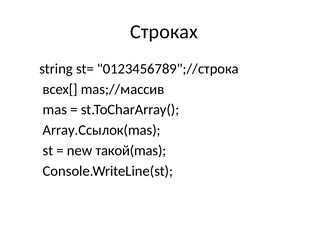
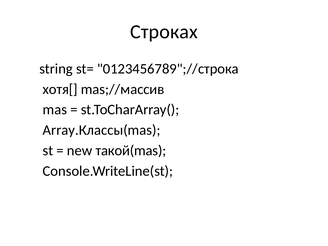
всех[: всех[ -> хотя[
Array.Ссылок(mas: Array.Ссылок(mas -> Array.Классы(mas
